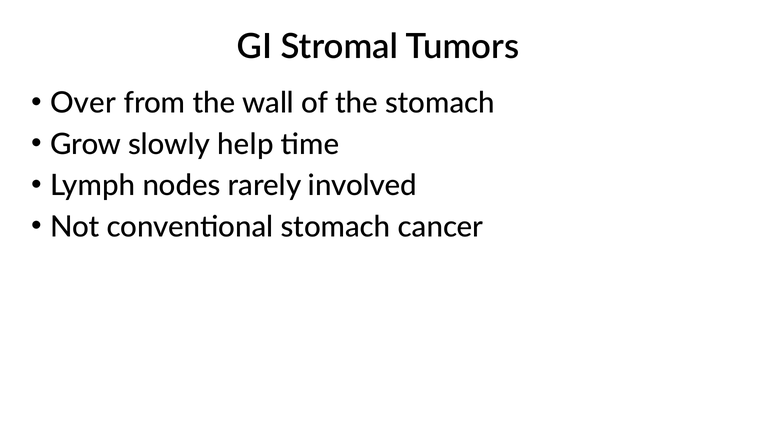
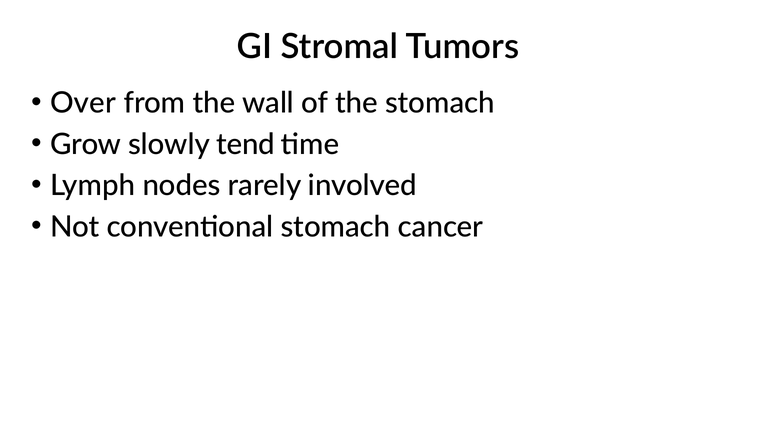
help: help -> tend
